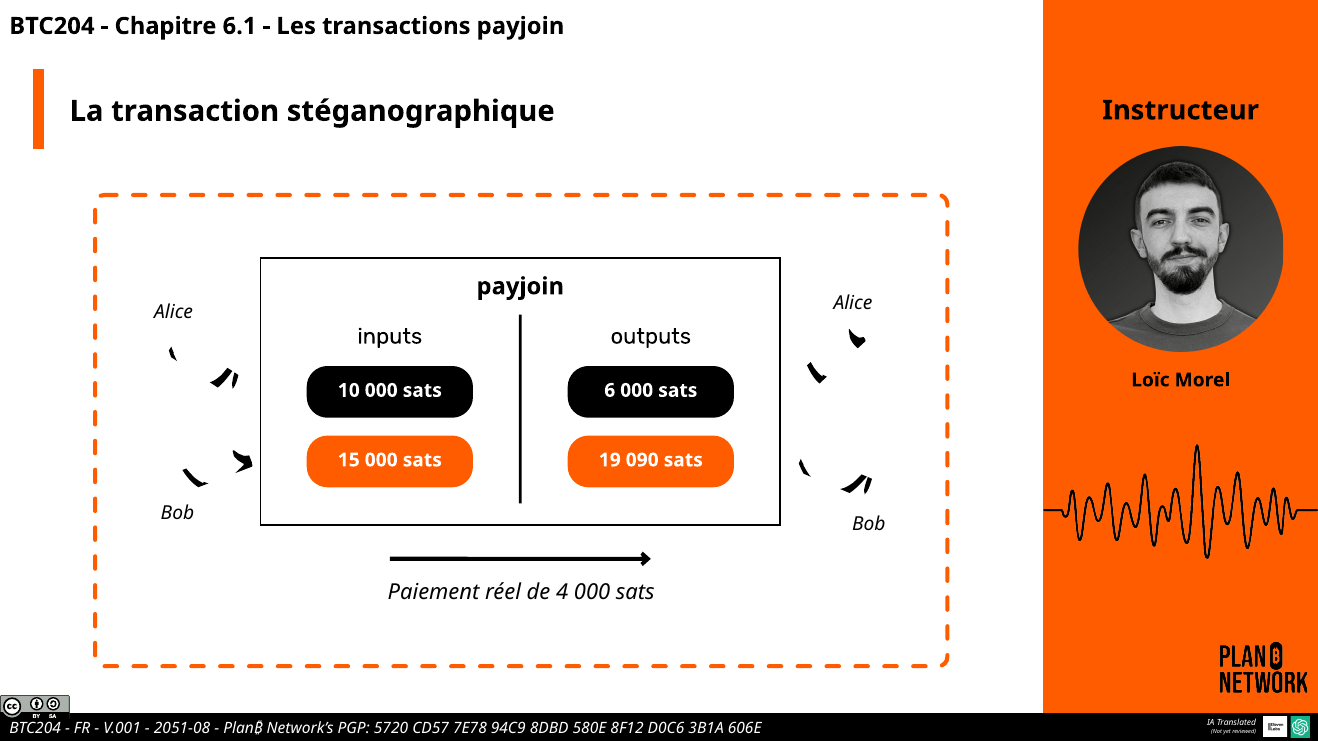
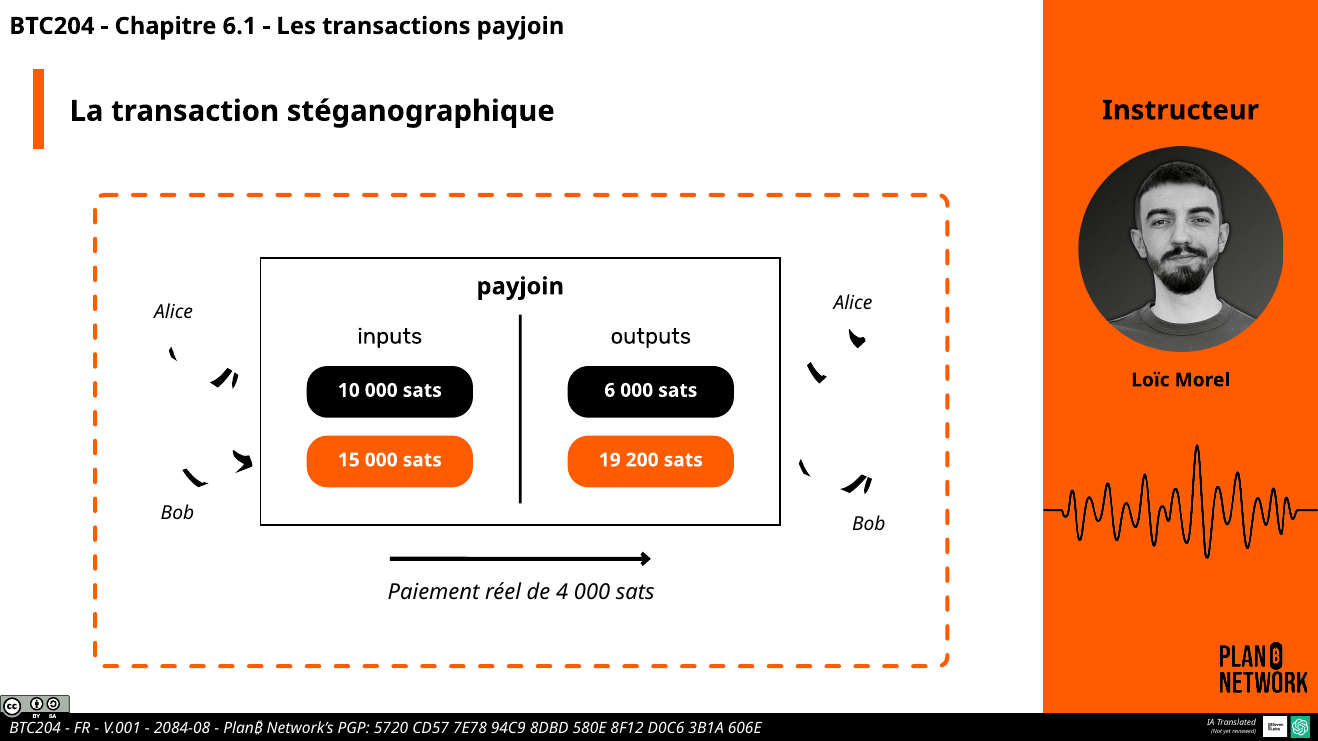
090: 090 -> 200
2051-08: 2051-08 -> 2084-08
